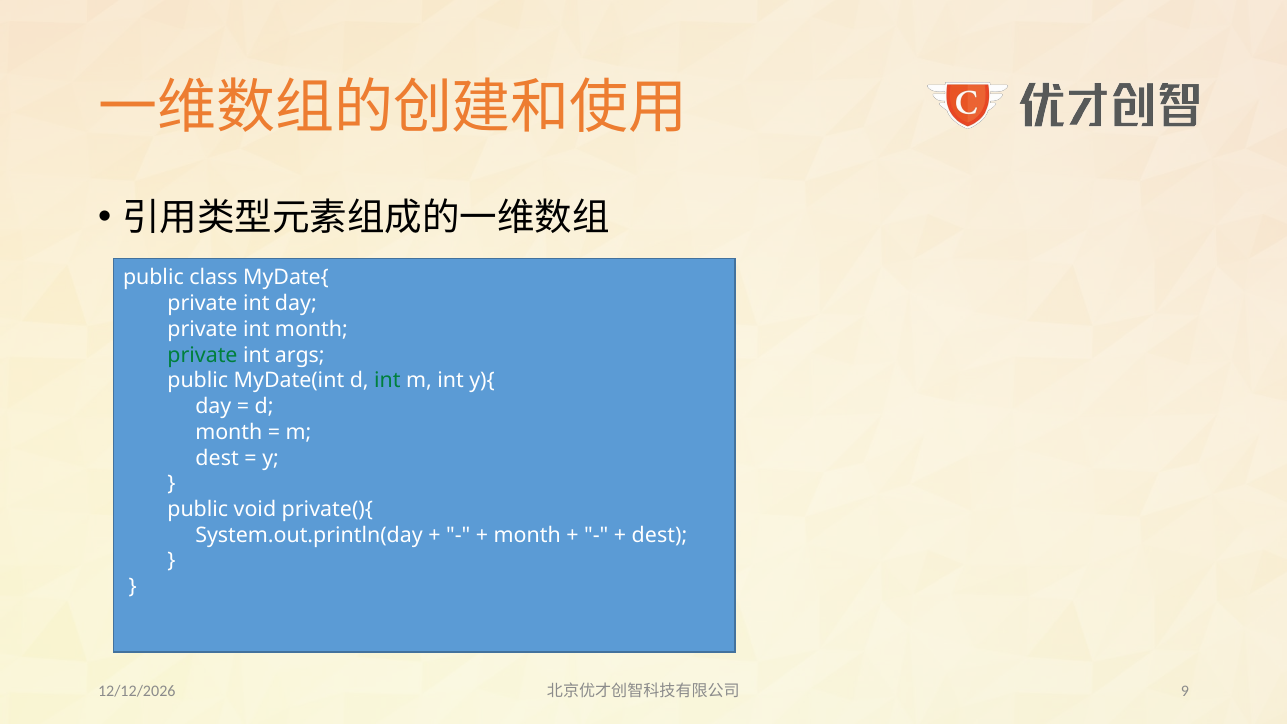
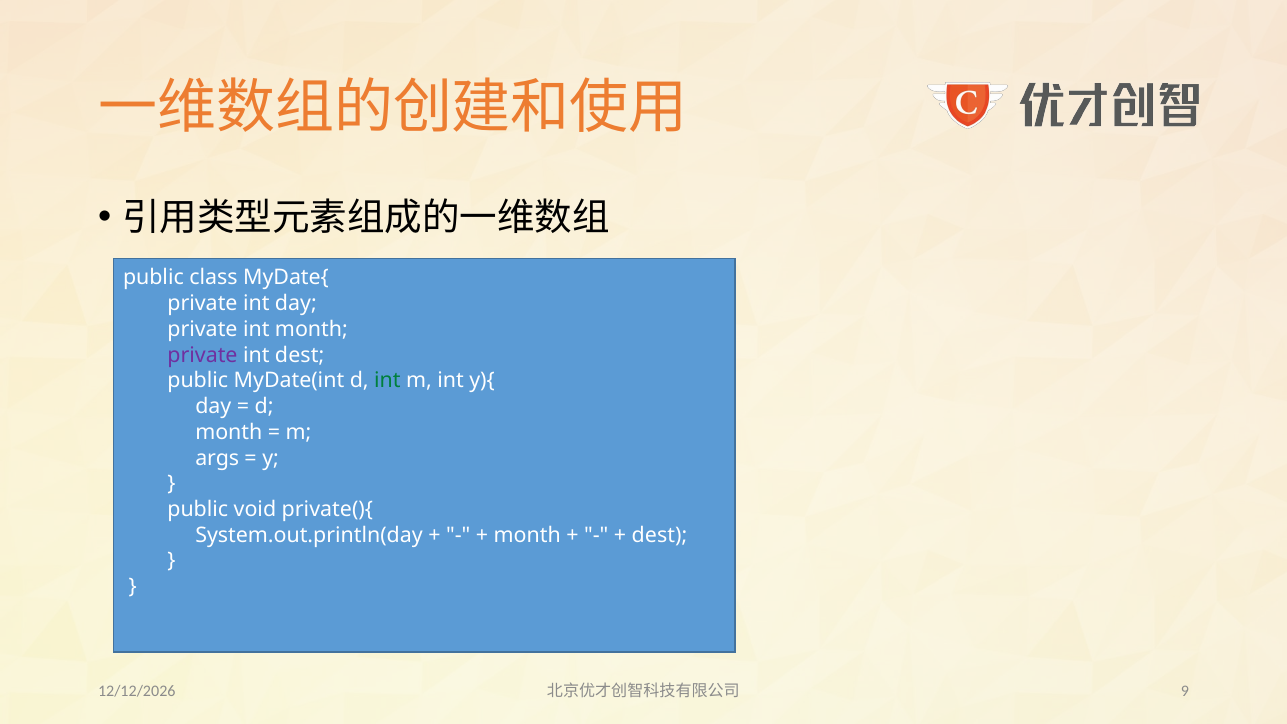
private at (203, 355) colour: green -> purple
int args: args -> dest
dest at (217, 458): dest -> args
